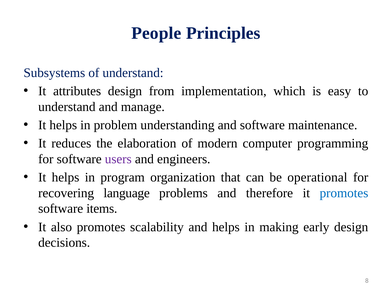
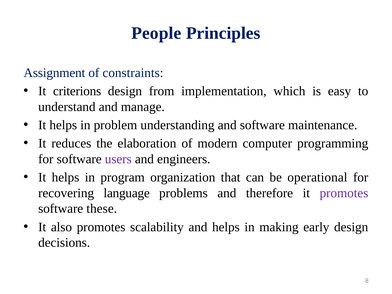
Subsystems: Subsystems -> Assignment
of understand: understand -> constraints
attributes: attributes -> criterions
promotes at (344, 193) colour: blue -> purple
items: items -> these
